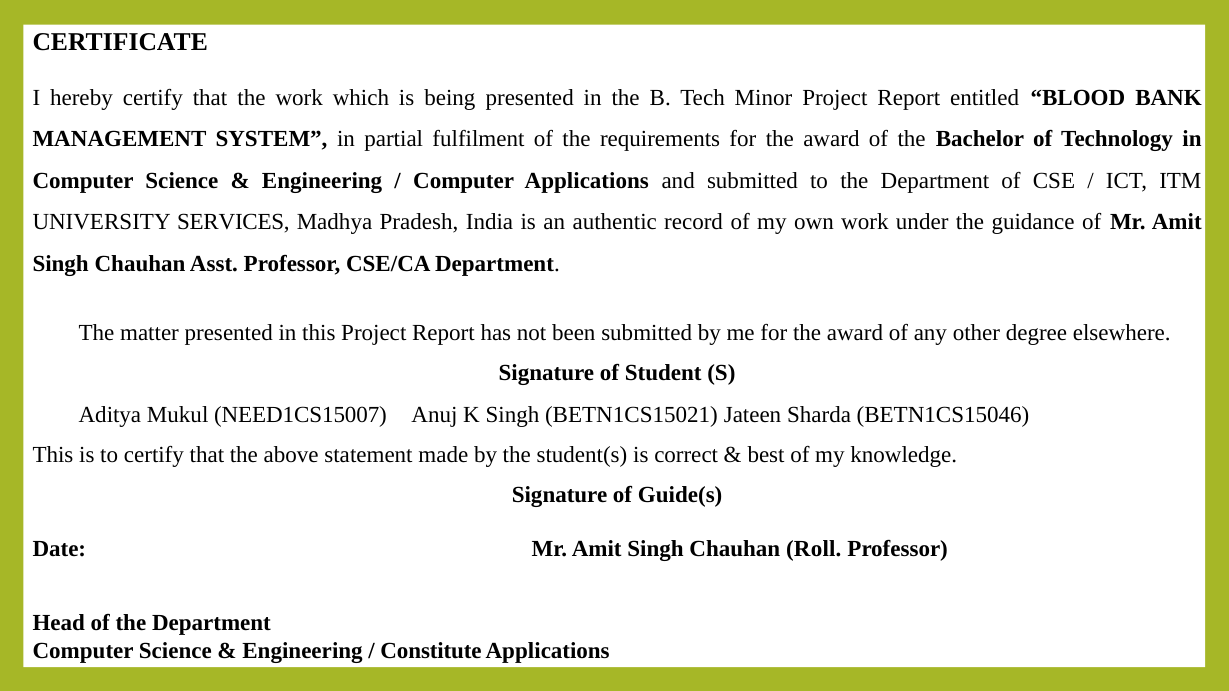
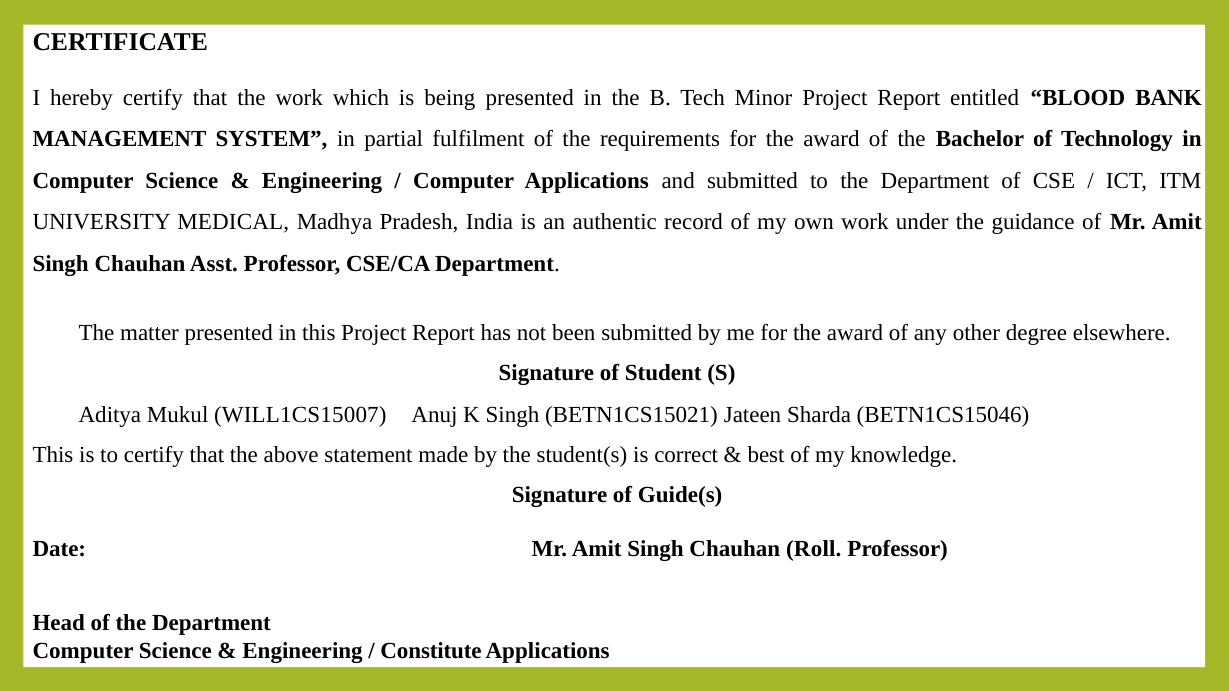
SERVICES: SERVICES -> MEDICAL
NEED1CS15007: NEED1CS15007 -> WILL1CS15007
